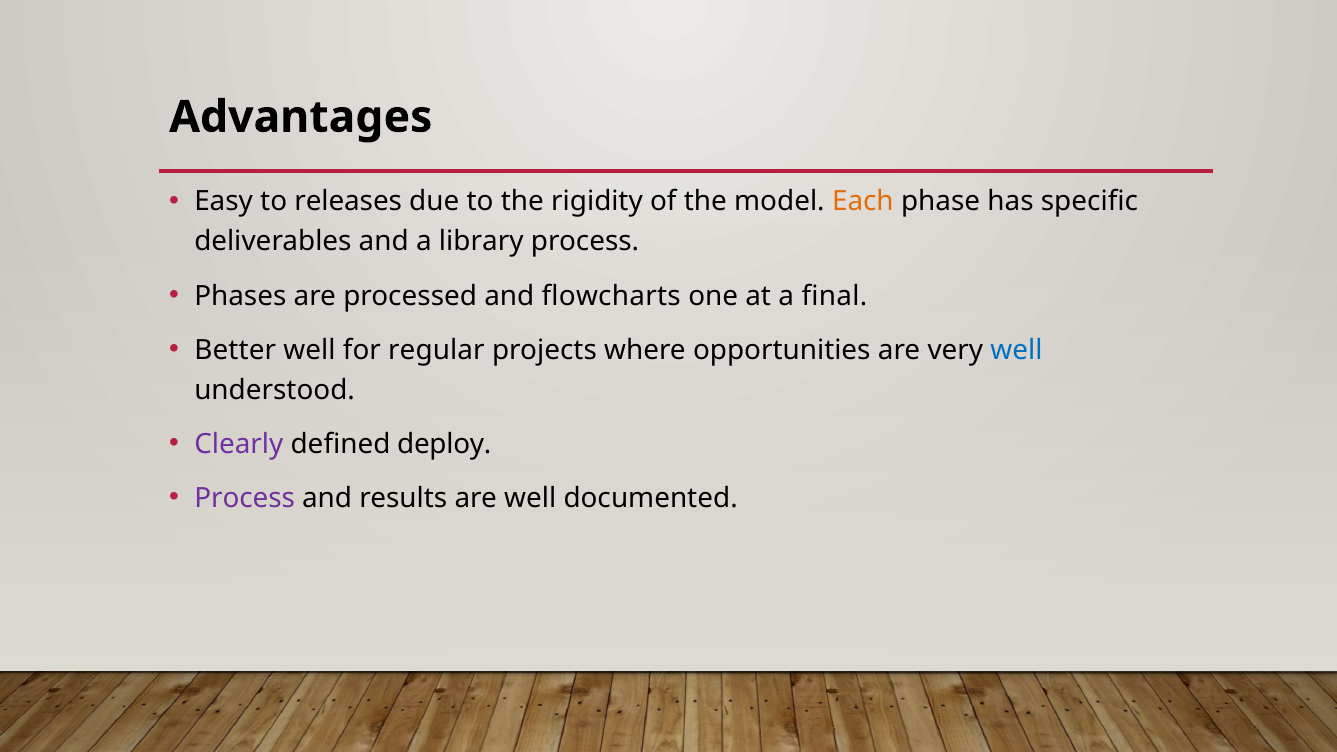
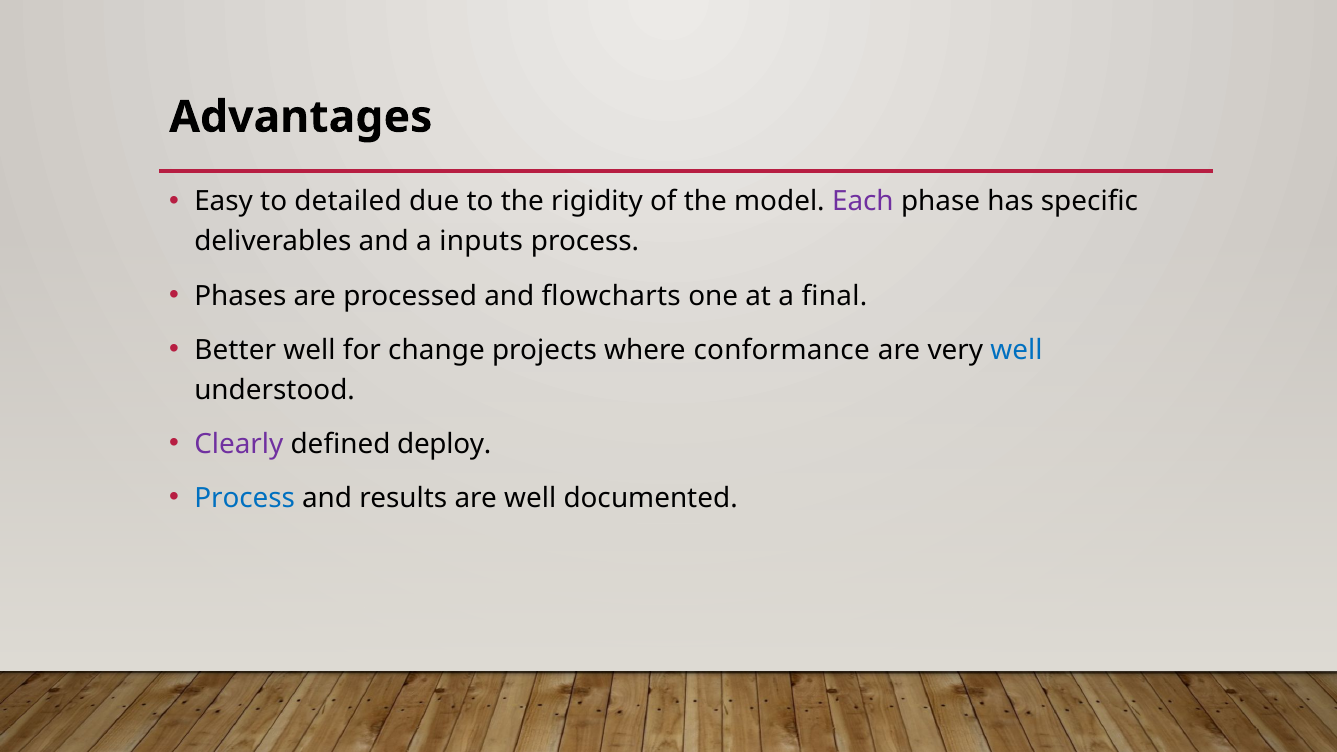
releases: releases -> detailed
Each colour: orange -> purple
library: library -> inputs
regular: regular -> change
opportunities: opportunities -> conformance
Process at (245, 498) colour: purple -> blue
